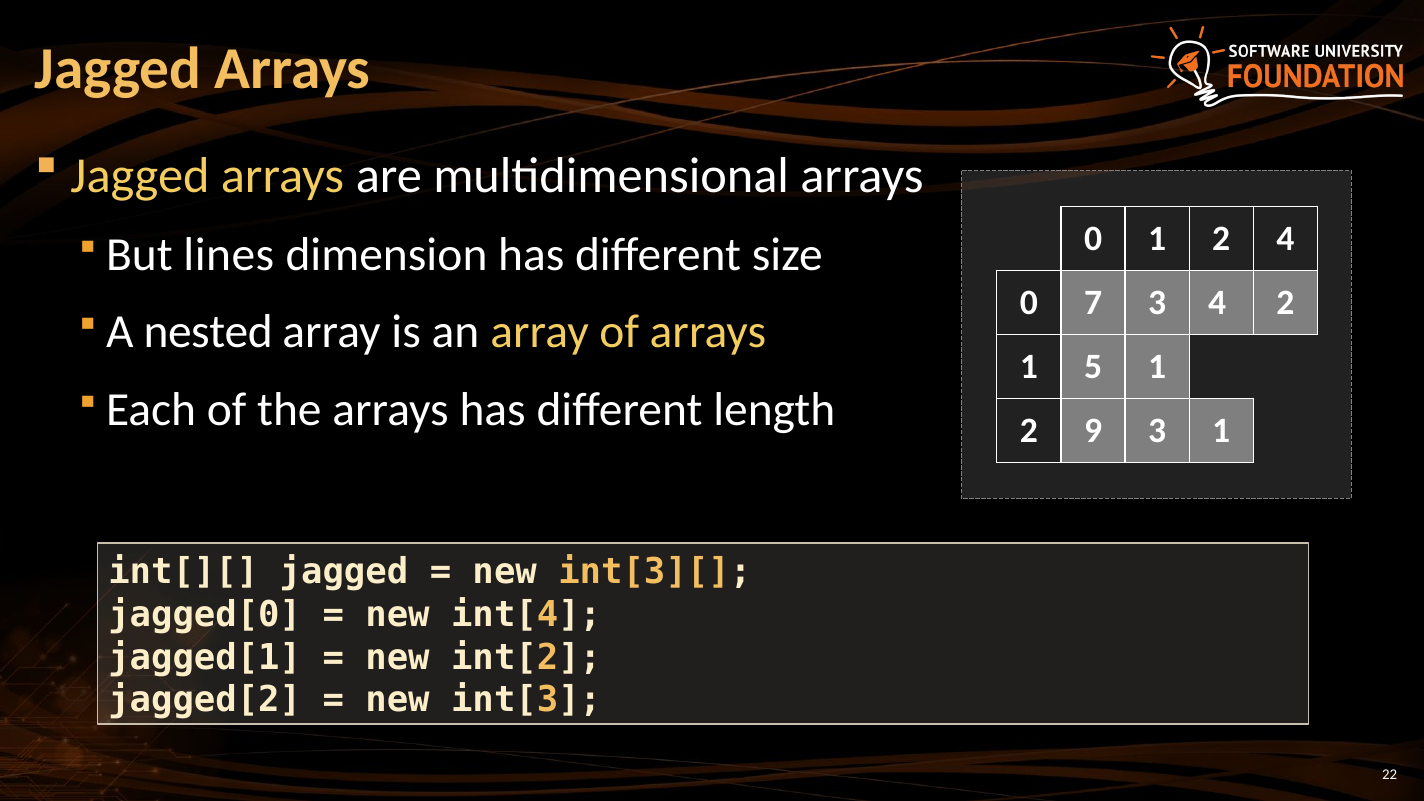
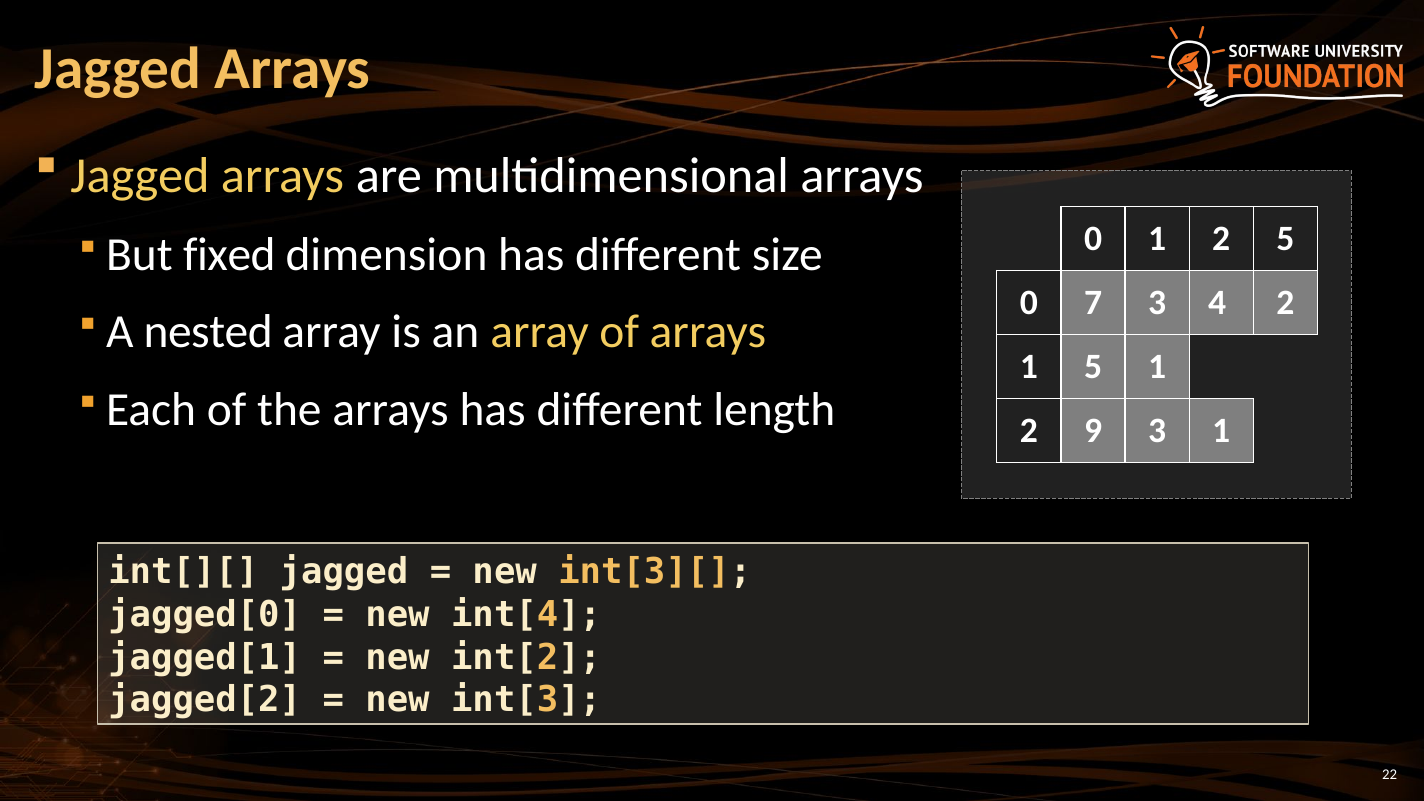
2 4: 4 -> 5
lines: lines -> fixed
